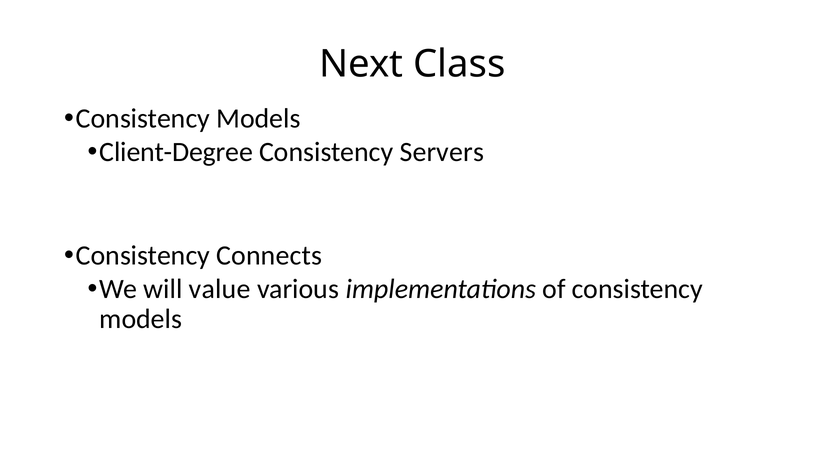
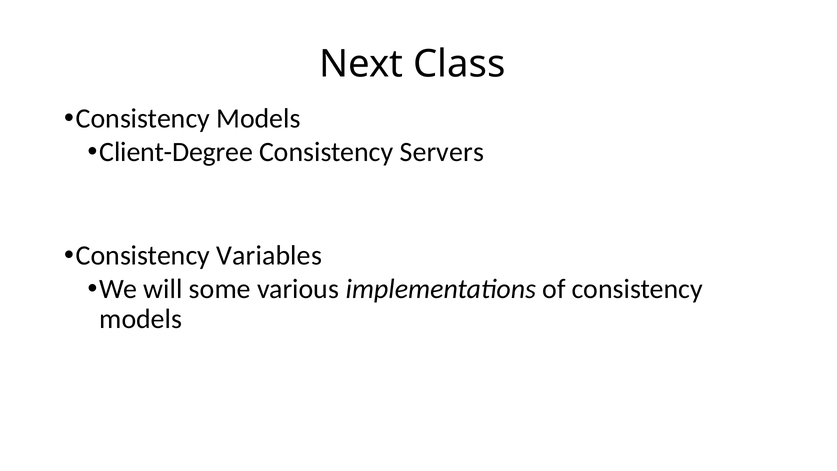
Connects: Connects -> Variables
value: value -> some
